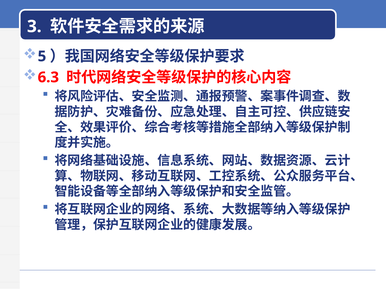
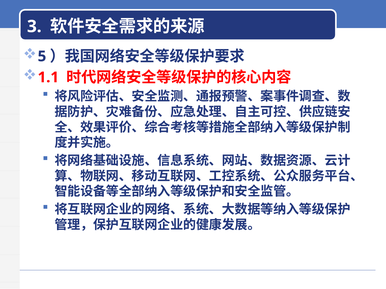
6.3: 6.3 -> 1.1
